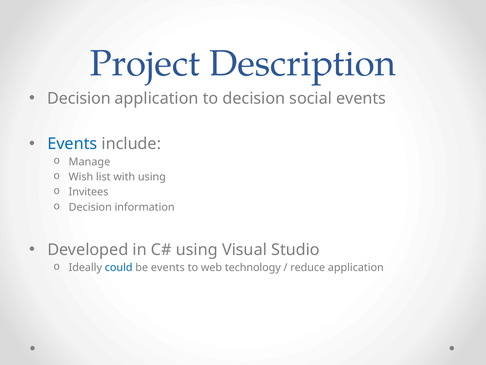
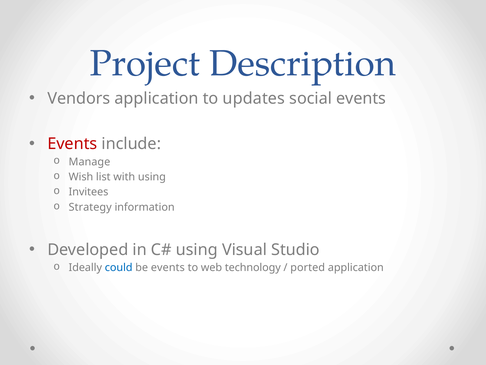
Decision at (79, 98): Decision -> Vendors
to decision: decision -> updates
Events at (72, 144) colour: blue -> red
Decision at (90, 207): Decision -> Strategy
reduce: reduce -> ported
